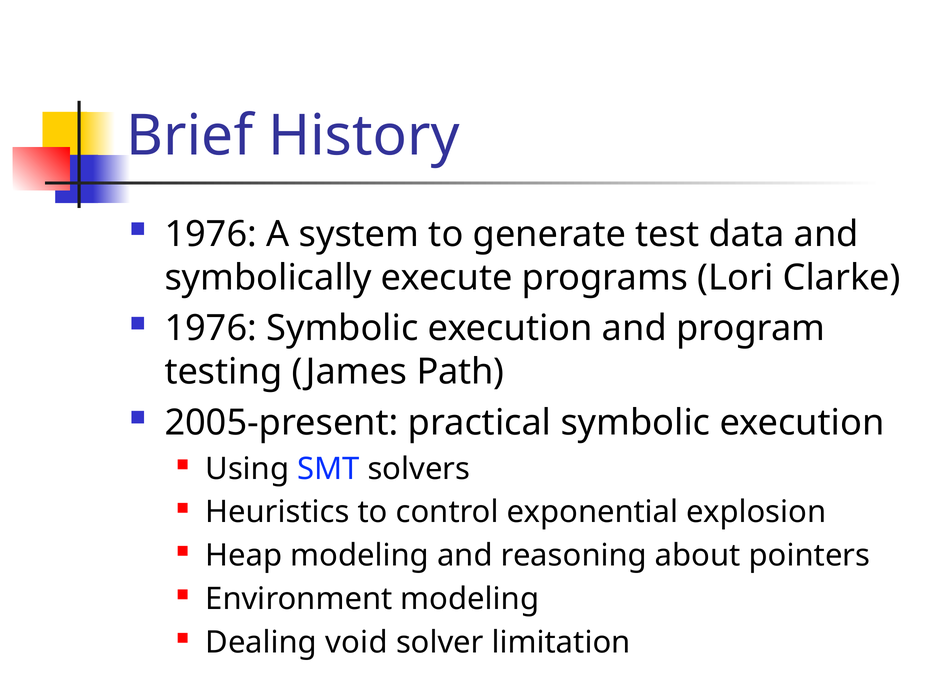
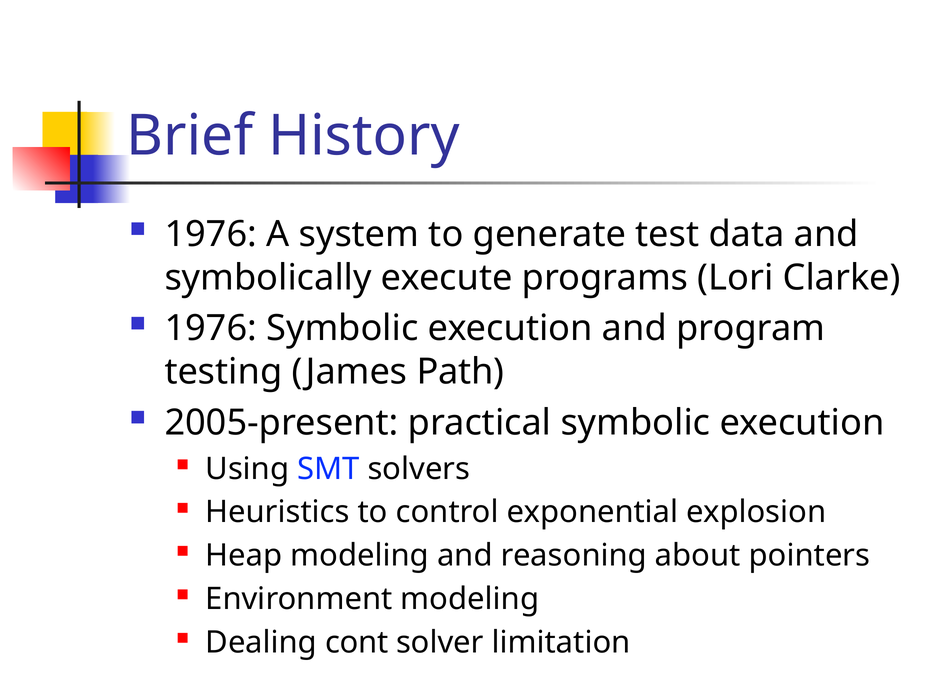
void: void -> cont
